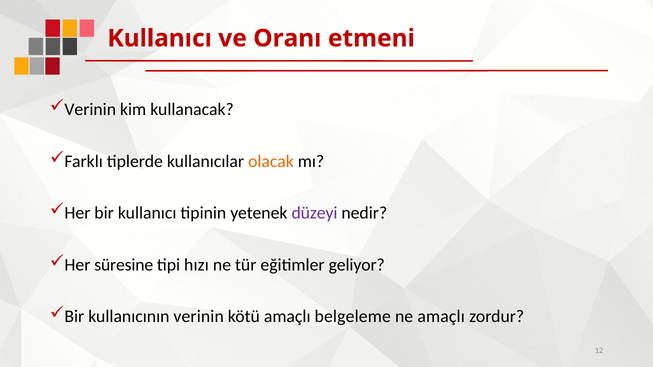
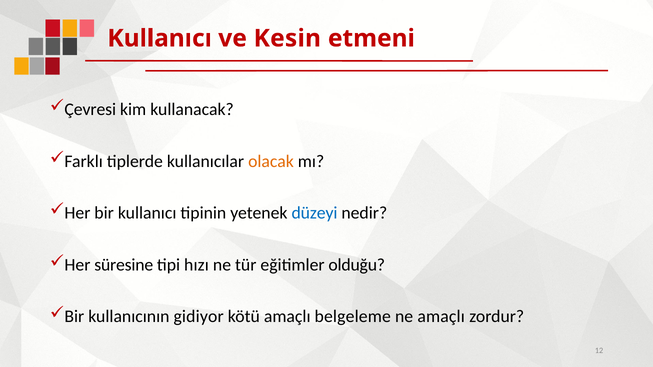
Oranı: Oranı -> Kesin
Verinin at (90, 110): Verinin -> Çevresi
düzeyi colour: purple -> blue
geliyor: geliyor -> olduğu
kullanıcının verinin: verinin -> gidiyor
